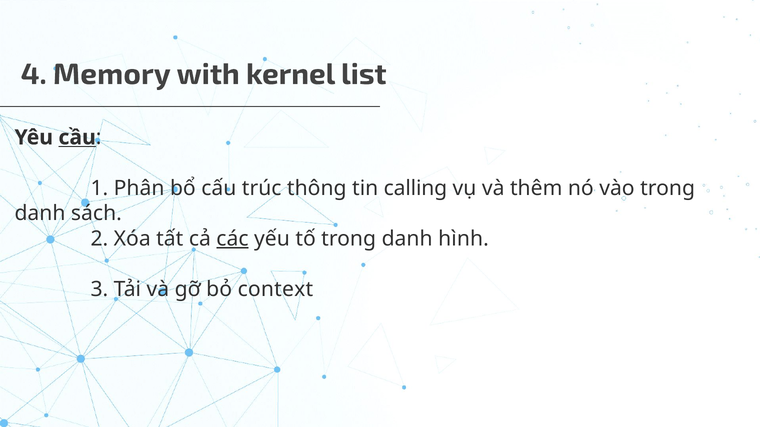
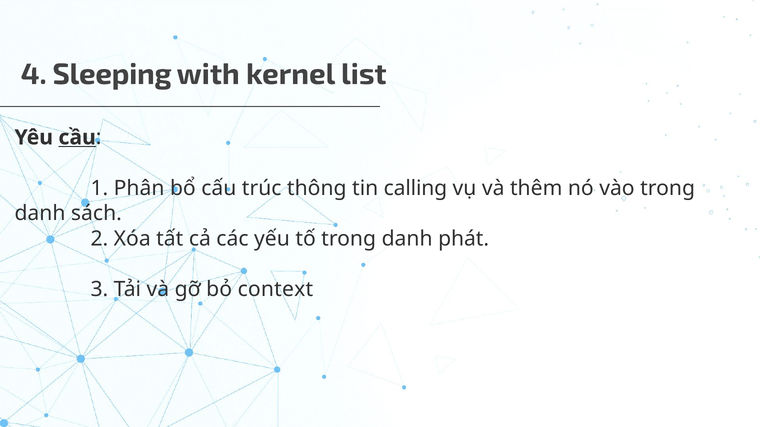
Memory: Memory -> Sleeping
các underline: present -> none
hình: hình -> phát
